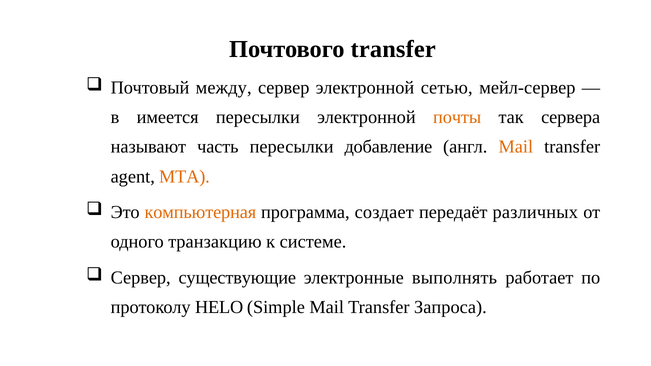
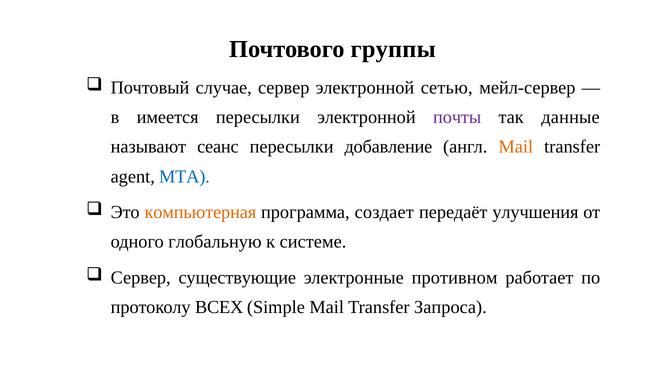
Почтового transfer: transfer -> группы
между: между -> случае
почты colour: orange -> purple
сервера: сервера -> данные
часть: часть -> сеанс
MTA colour: orange -> blue
различных: различных -> улучшения
транзакцию: транзакцию -> глобальную
выполнять: выполнять -> противном
HELO: HELO -> ВСЕХ
